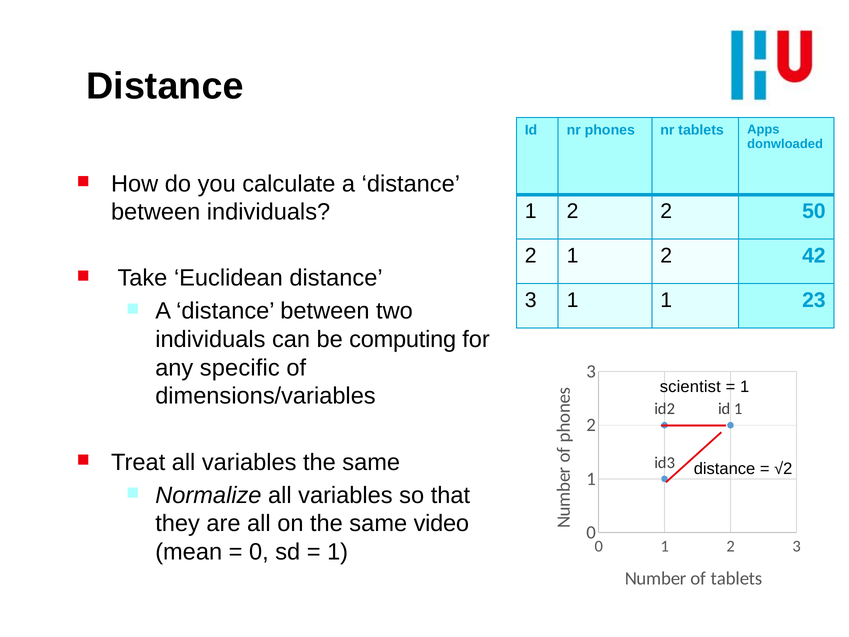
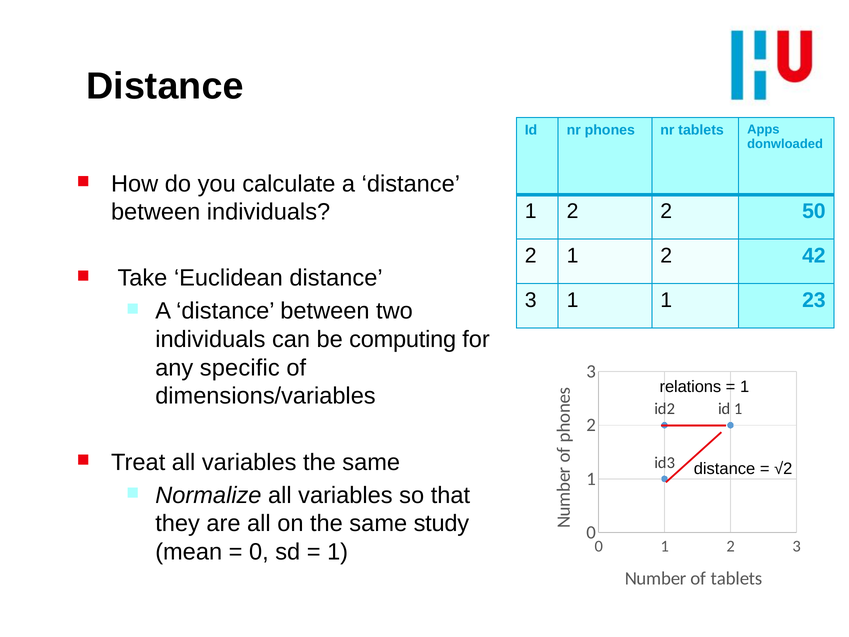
scientist: scientist -> relations
video: video -> study
